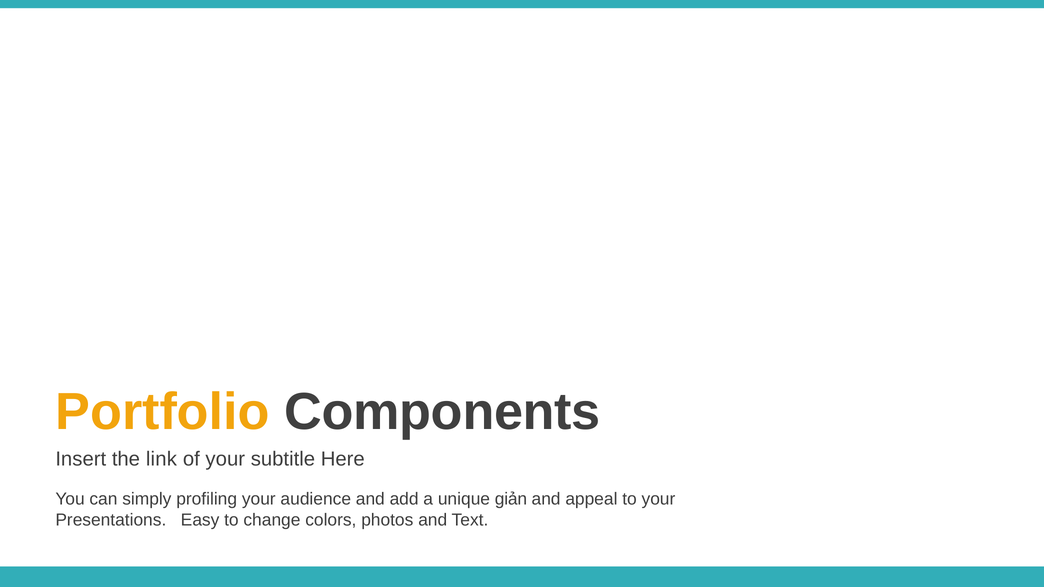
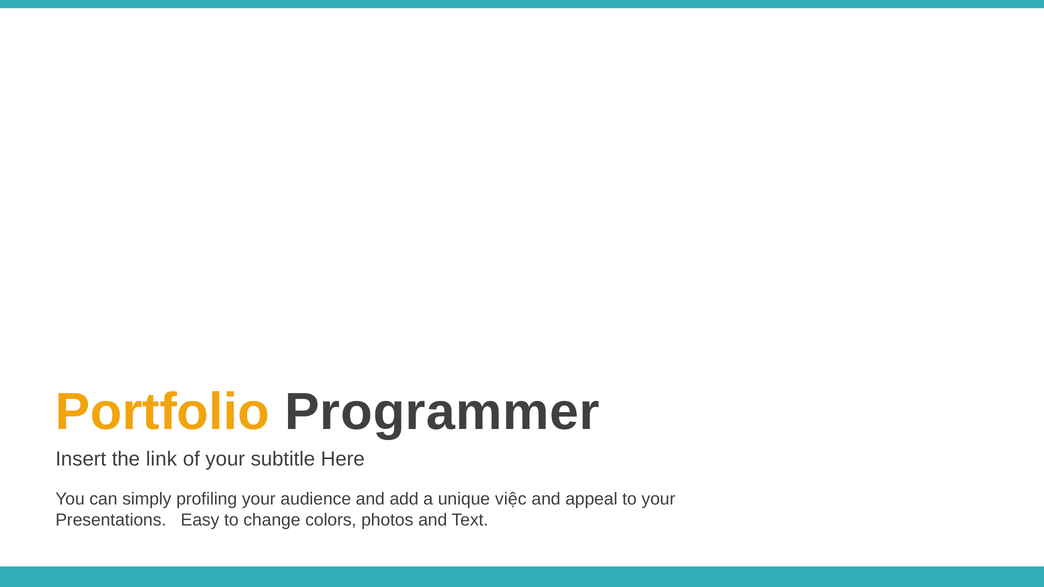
Components: Components -> Programmer
giản: giản -> việc
